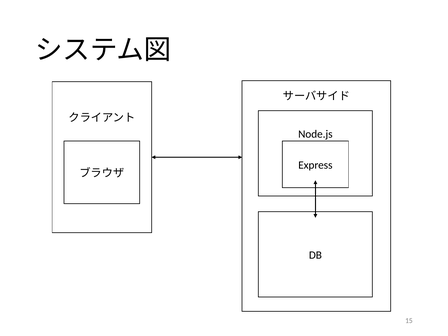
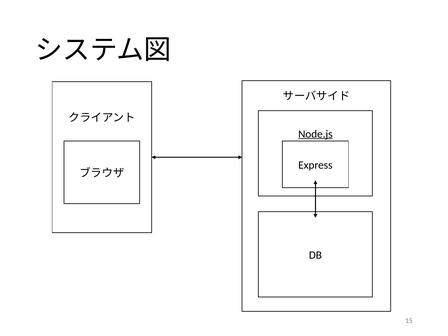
Node.js underline: none -> present
